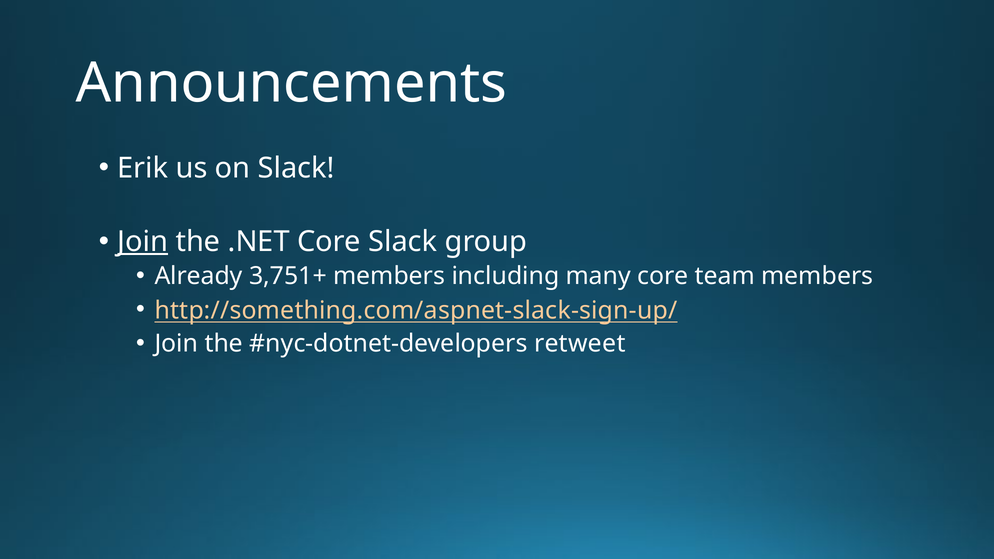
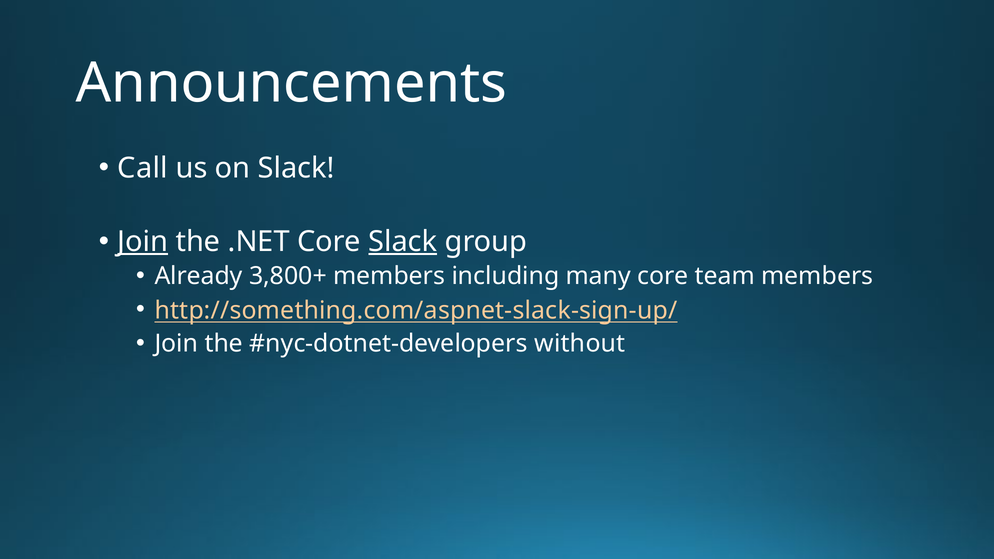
Erik: Erik -> Call
Slack at (403, 242) underline: none -> present
3,751+: 3,751+ -> 3,800+
retweet: retweet -> without
